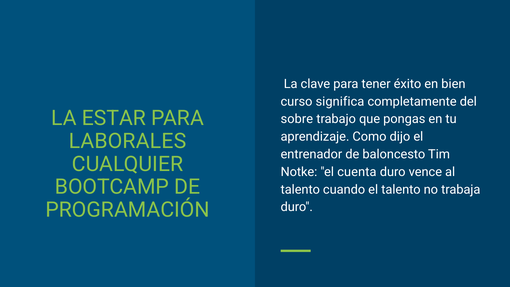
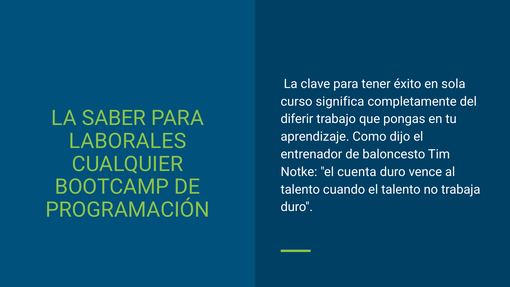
bien: bien -> sola
ESTAR: ESTAR -> SABER
sobre: sobre -> diferir
